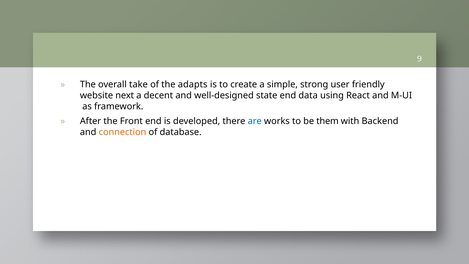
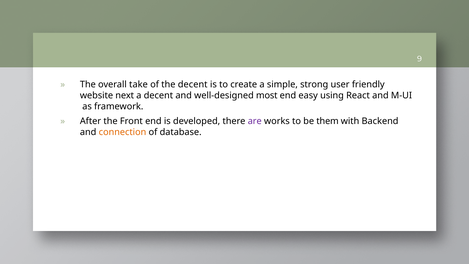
the adapts: adapts -> decent
state: state -> most
data: data -> easy
are colour: blue -> purple
